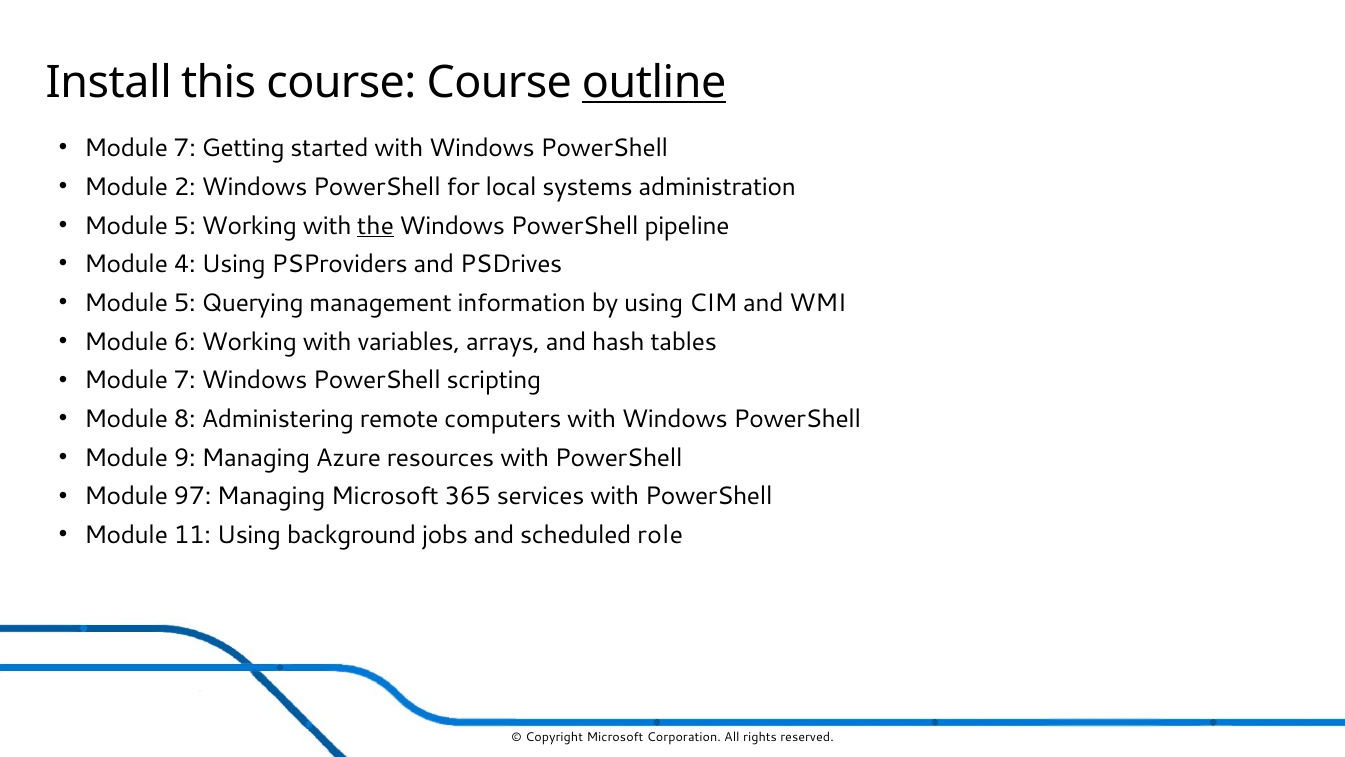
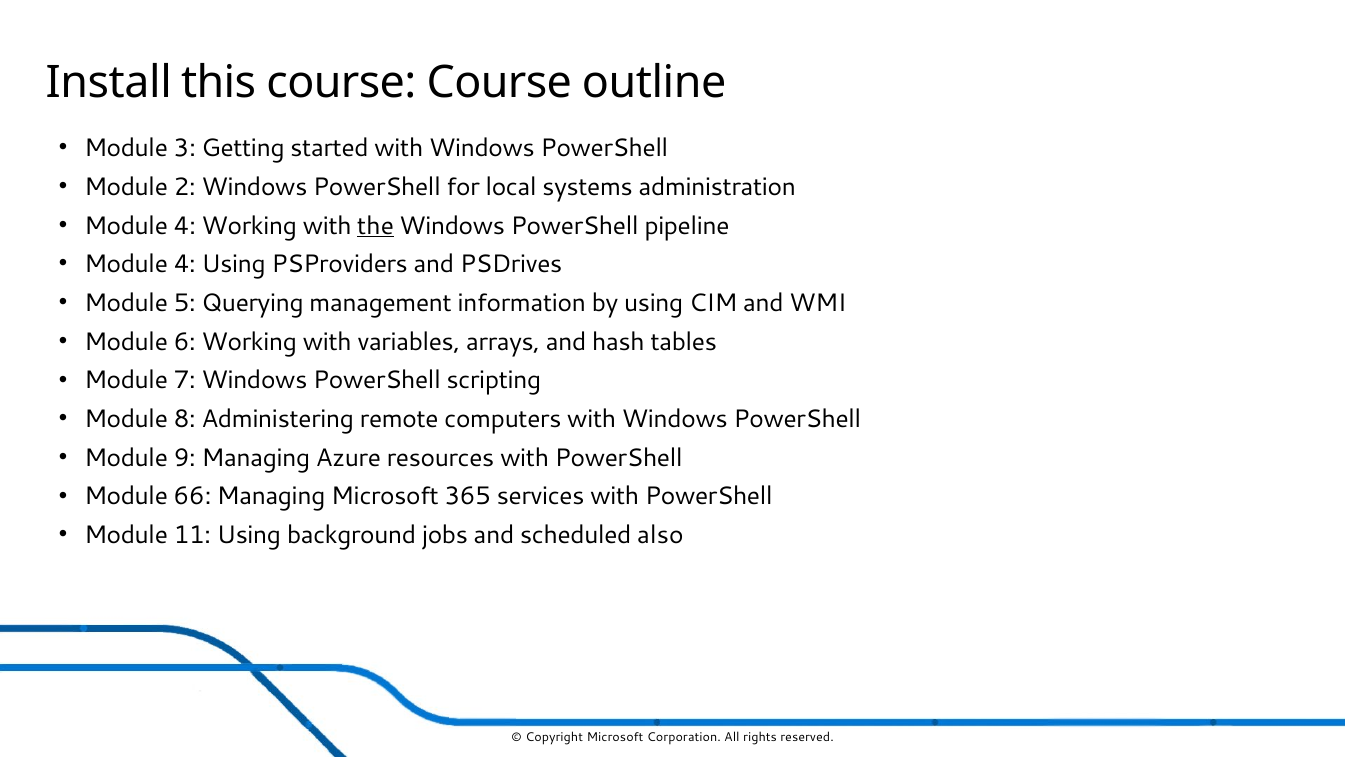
outline underline: present -> none
7 at (185, 148): 7 -> 3
5 at (185, 226): 5 -> 4
97: 97 -> 66
role: role -> also
